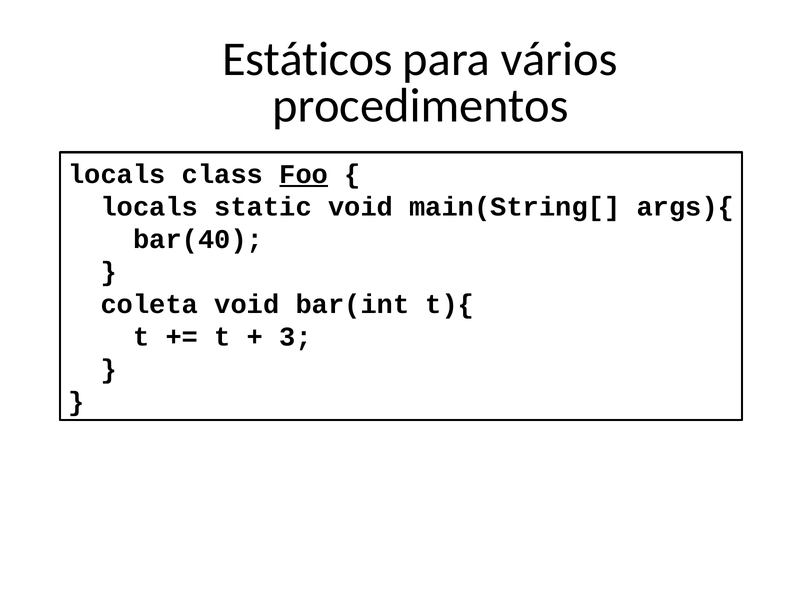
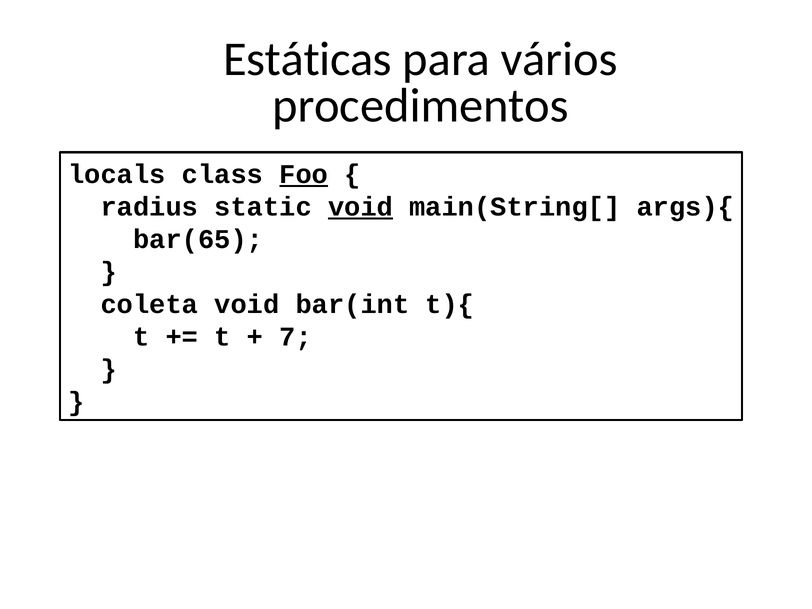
Estáticos: Estáticos -> Estáticas
locals at (149, 207): locals -> radius
void at (361, 207) underline: none -> present
bar(40: bar(40 -> bar(65
3: 3 -> 7
